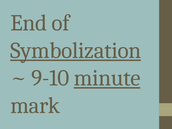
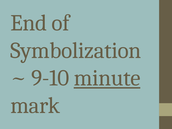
Symbolization underline: present -> none
